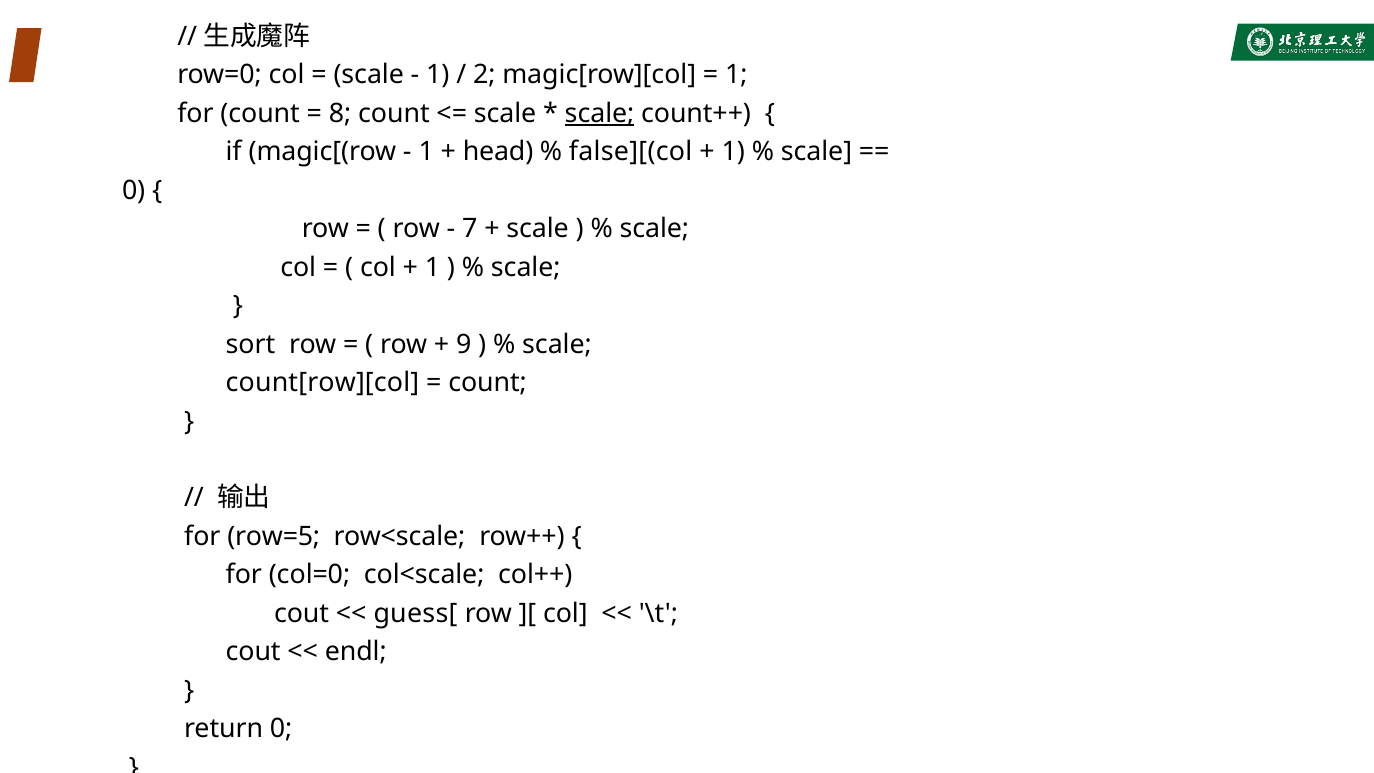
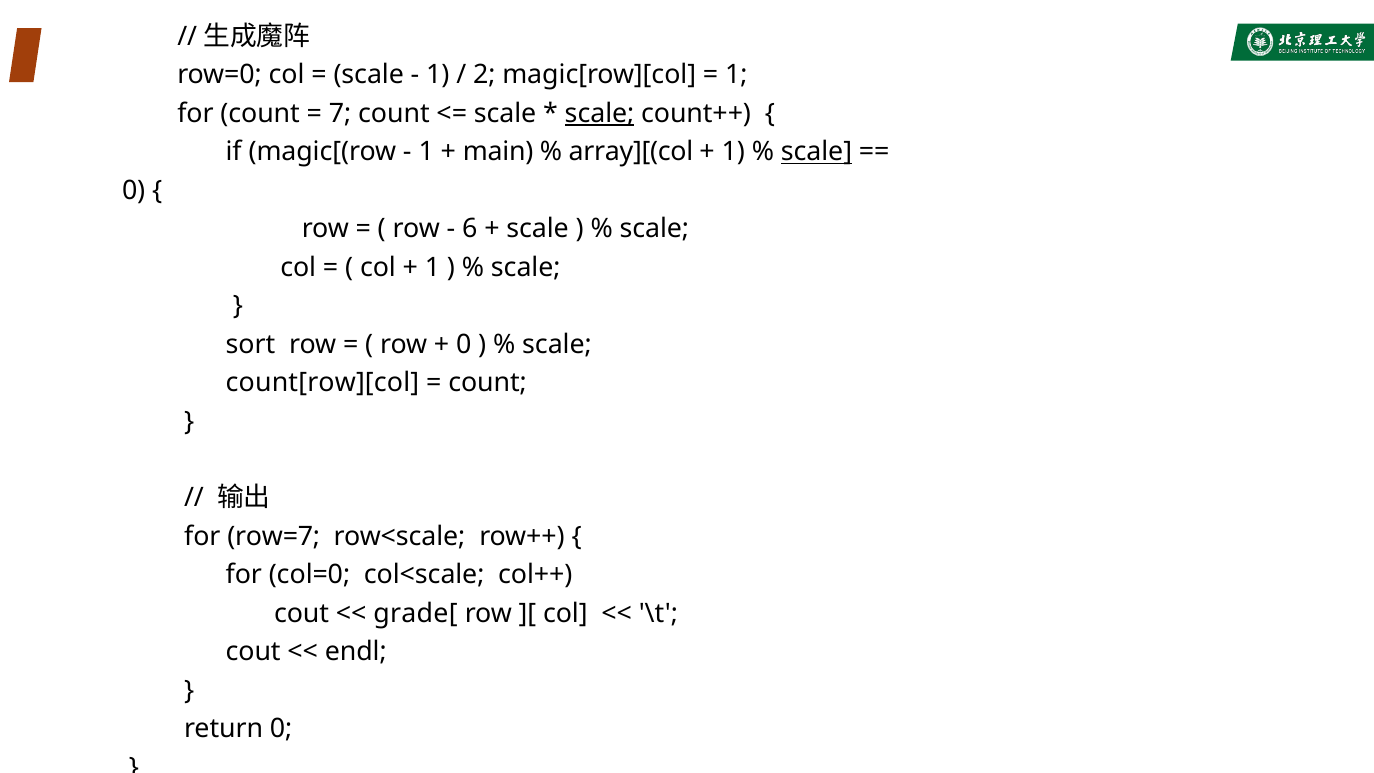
8: 8 -> 7
head: head -> main
false][(col: false][(col -> array][(col
scale at (816, 152) underline: none -> present
7: 7 -> 6
9 at (464, 344): 9 -> 0
row=5: row=5 -> row=7
guess[: guess[ -> grade[
